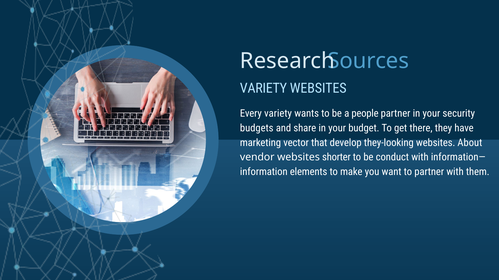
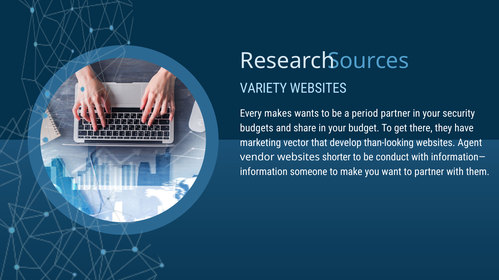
Every variety: variety -> makes
people: people -> period
they-looking: they-looking -> than-looking
About: About -> Agent
elements: elements -> someone
